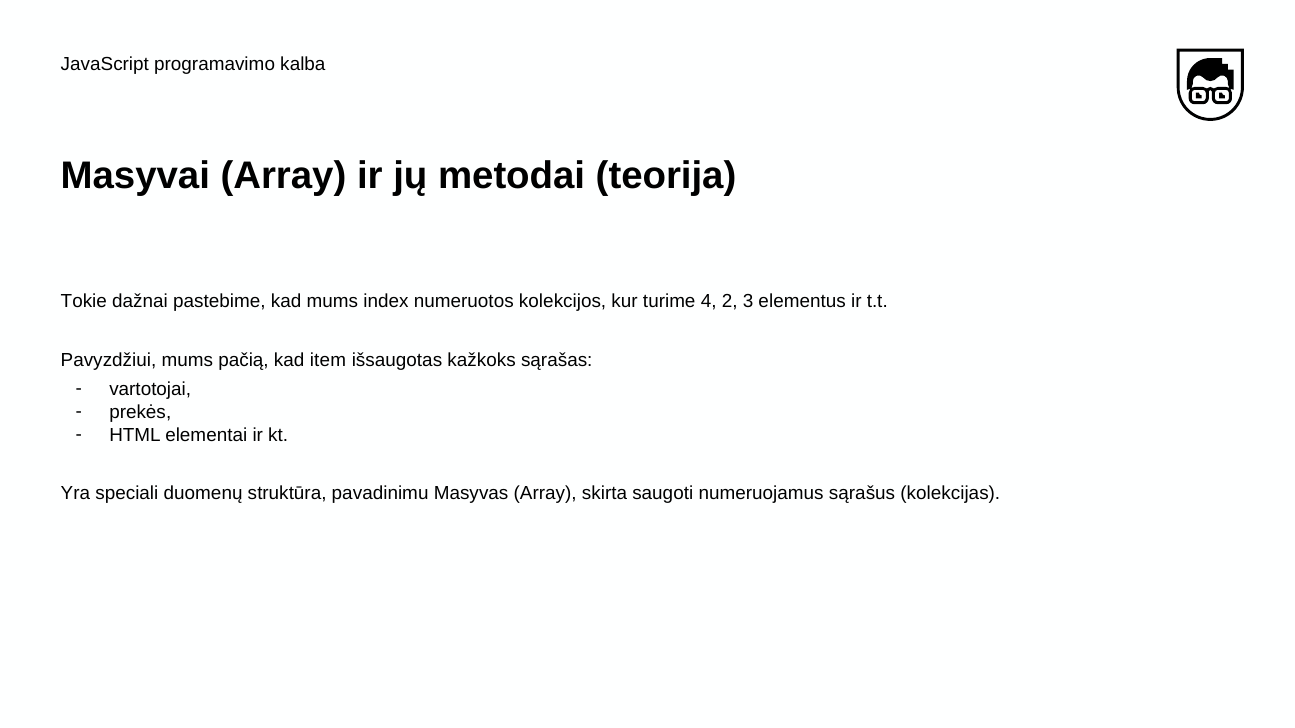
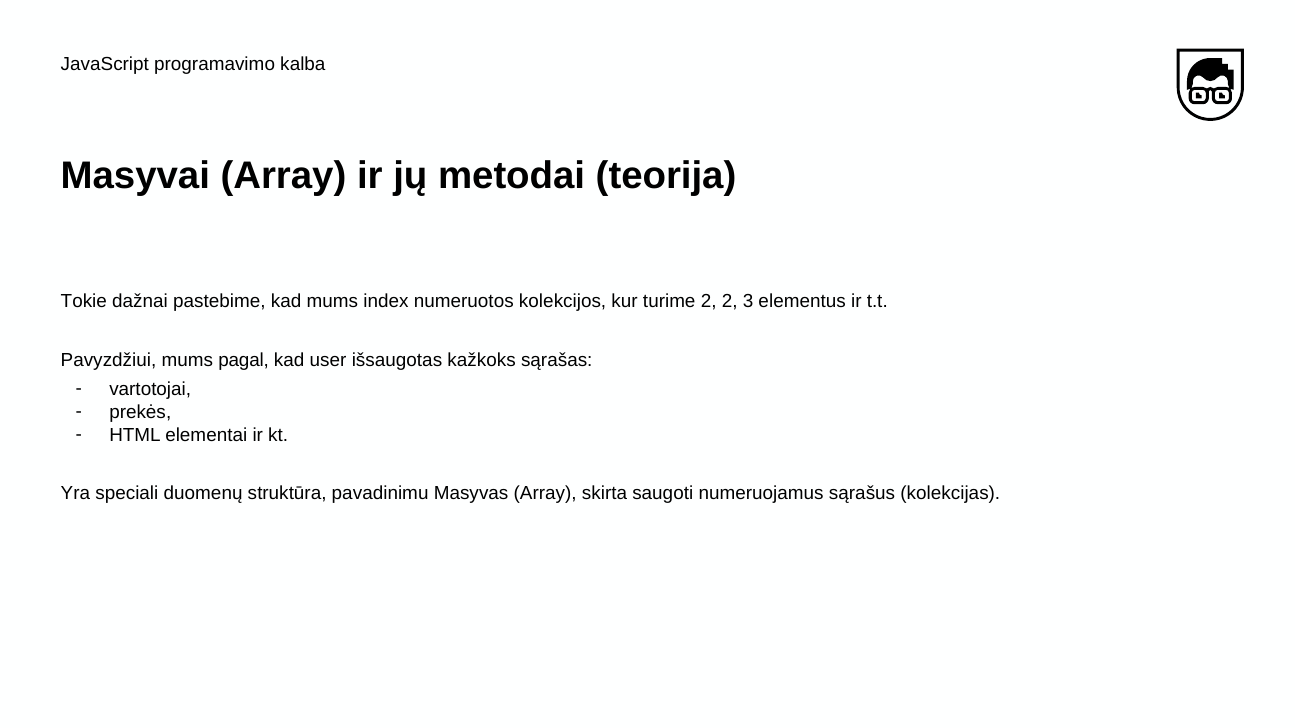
turime 4: 4 -> 2
pačią: pačią -> pagal
item: item -> user
